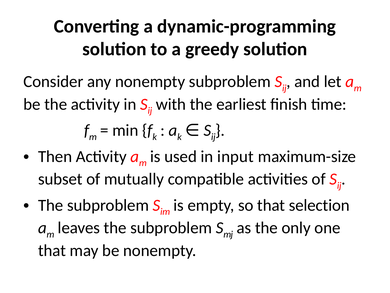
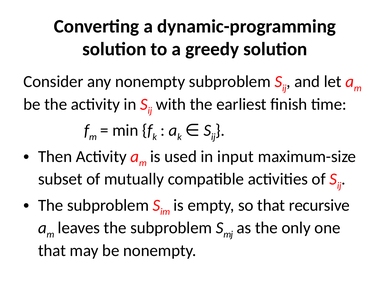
selection: selection -> recursive
